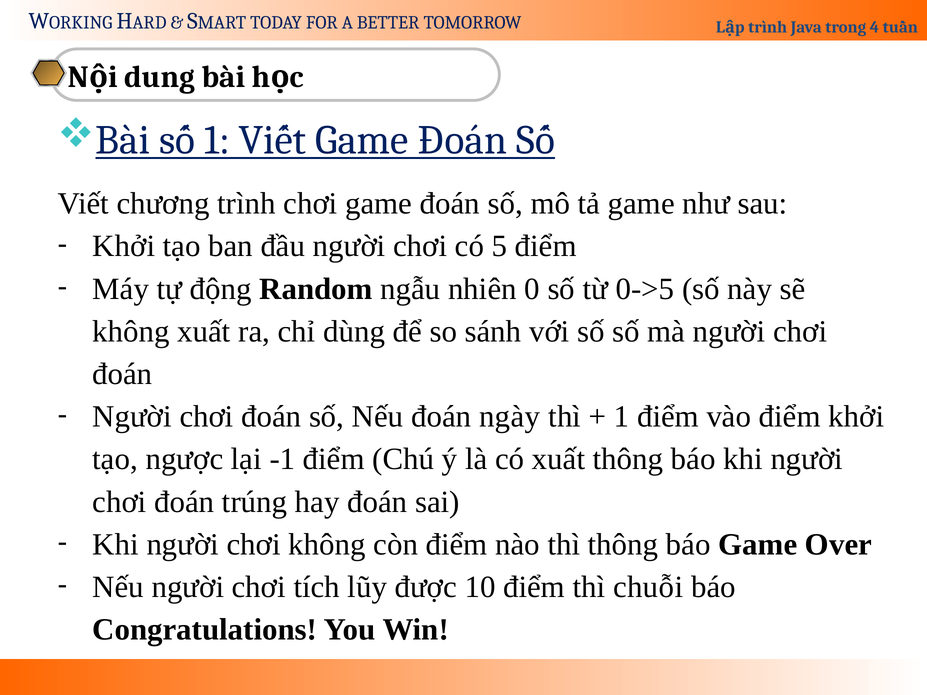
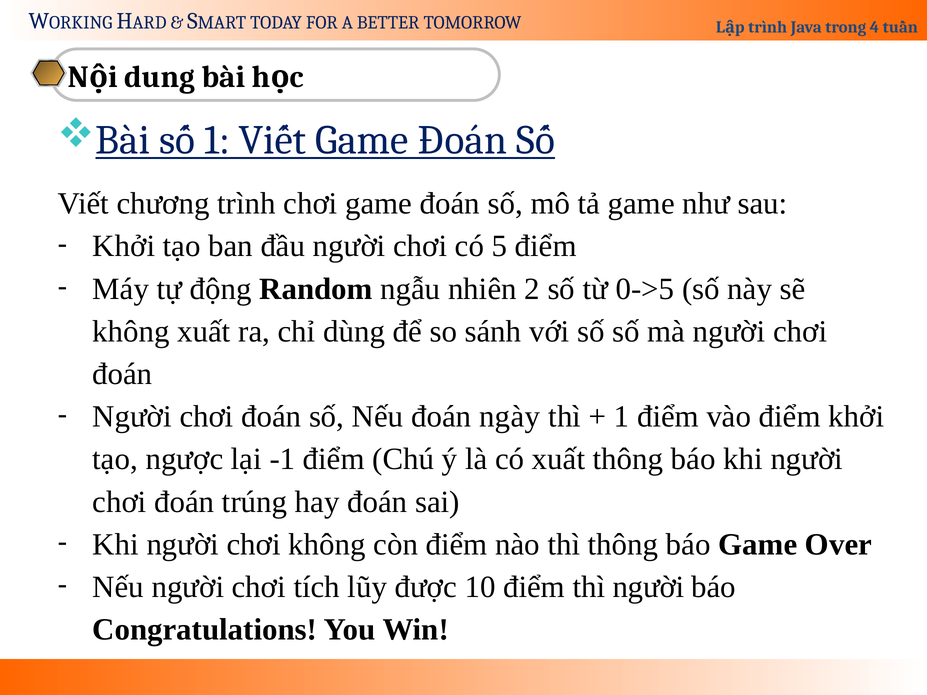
0: 0 -> 2
thì chuỗi: chuỗi -> người
